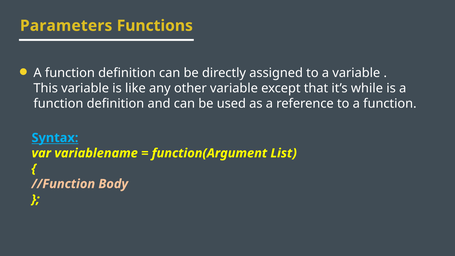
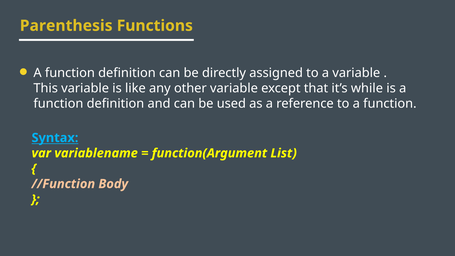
Parameters: Parameters -> Parenthesis
